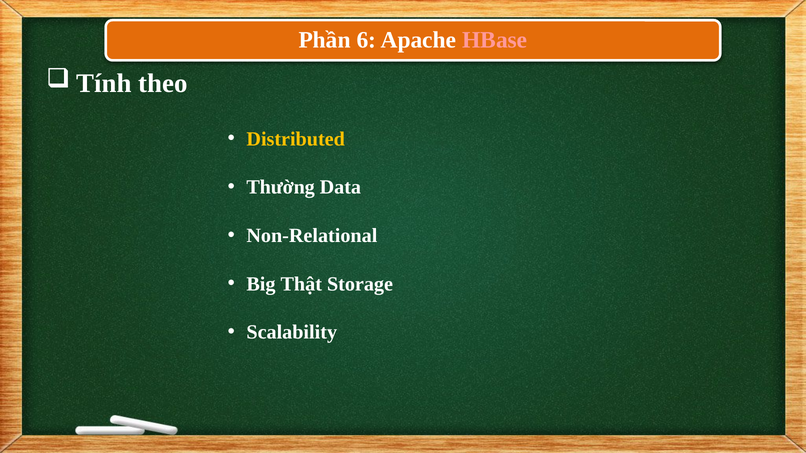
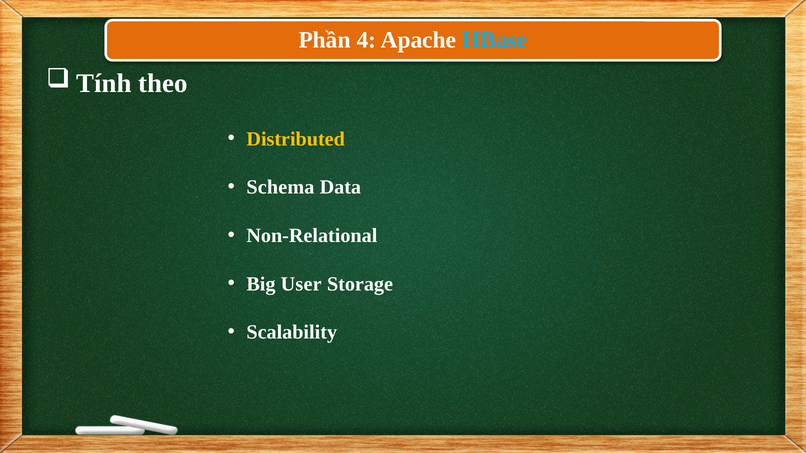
6: 6 -> 4
HBase colour: pink -> light blue
Thường: Thường -> Schema
Thật: Thật -> User
